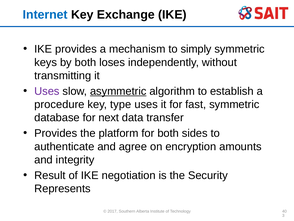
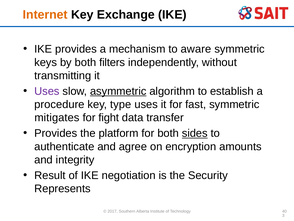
Internet colour: blue -> orange
simply: simply -> aware
loses: loses -> filters
database: database -> mitigates
next: next -> fight
sides underline: none -> present
